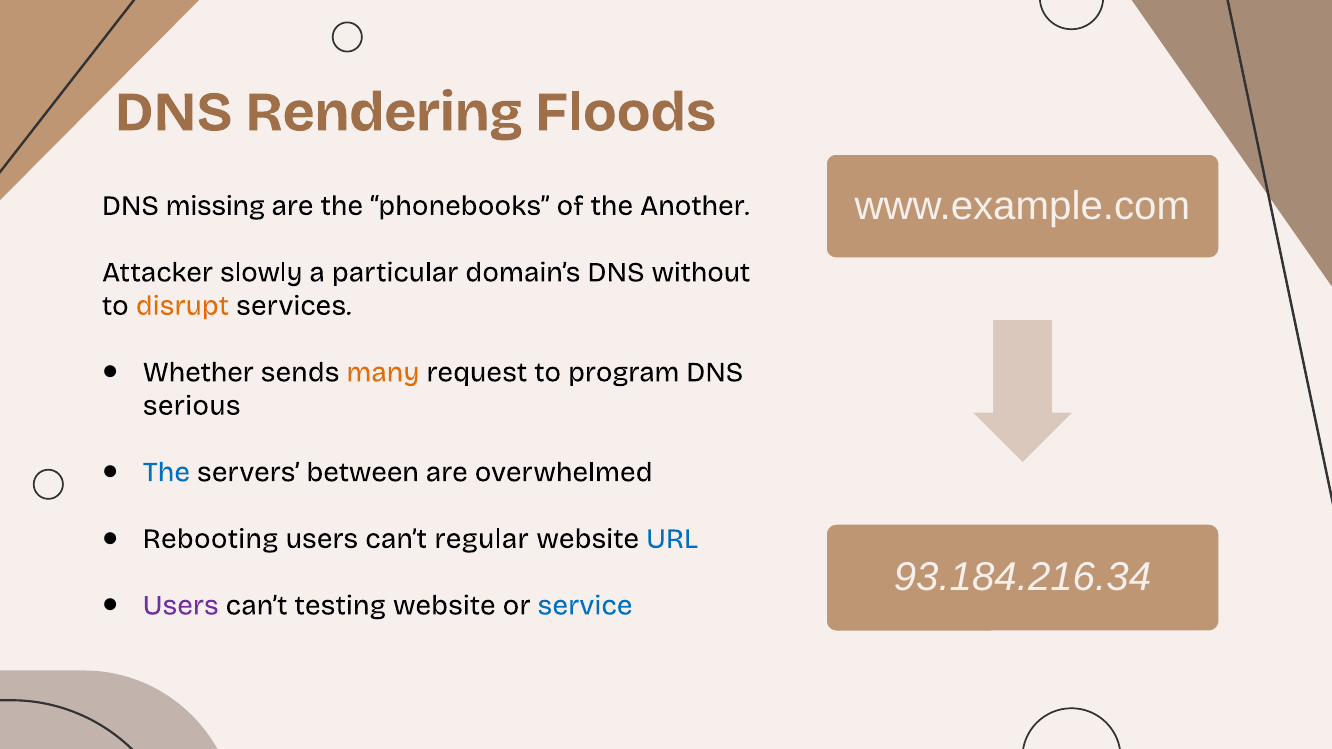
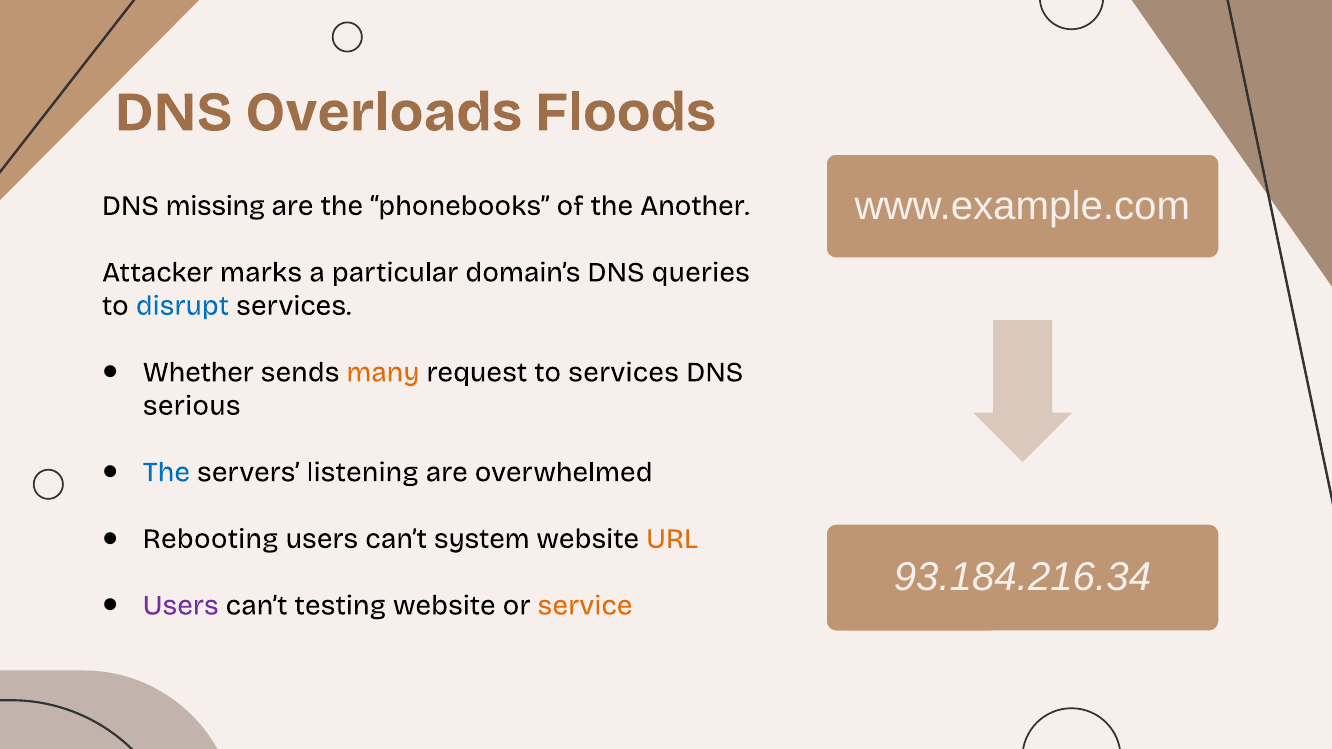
Rendering: Rendering -> Overloads
slowly: slowly -> marks
without: without -> queries
disrupt colour: orange -> blue
to program: program -> services
between: between -> listening
regular: regular -> system
URL colour: blue -> orange
service colour: blue -> orange
